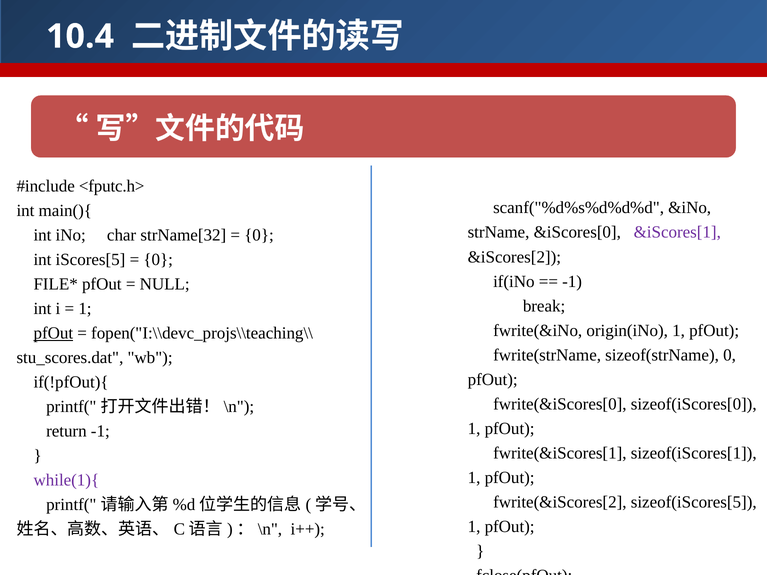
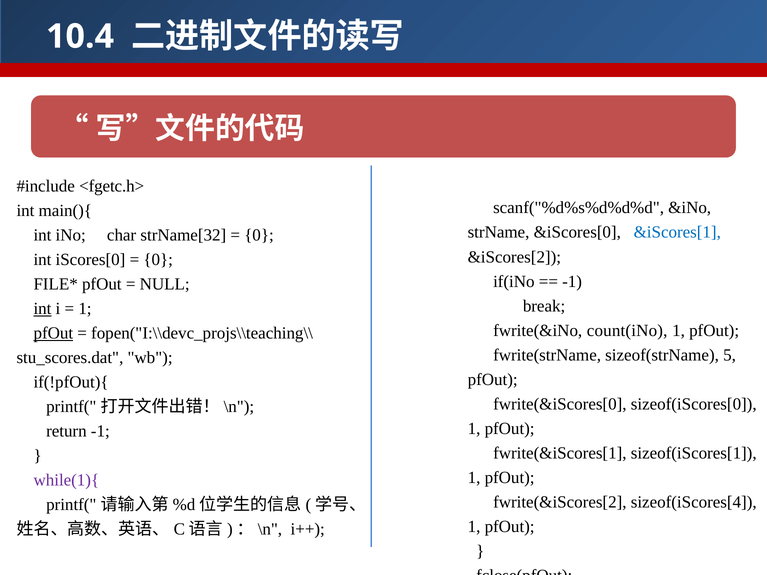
<fputc.h>: <fputc.h> -> <fgetc.h>
&iScores[1 colour: purple -> blue
iScores[5: iScores[5 -> iScores[0
int at (42, 309) underline: none -> present
origin(iNo: origin(iNo -> count(iNo
sizeof(strName 0: 0 -> 5
sizeof(iScores[5: sizeof(iScores[5 -> sizeof(iScores[4
